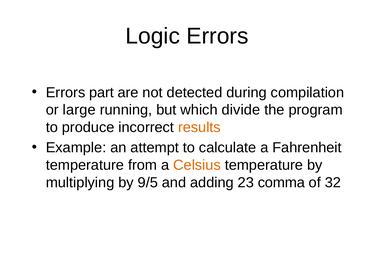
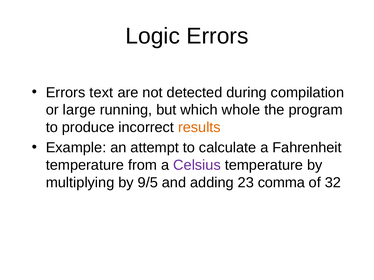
part: part -> text
divide: divide -> whole
Celsius colour: orange -> purple
